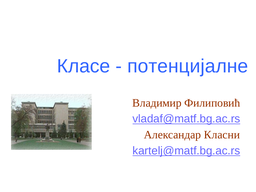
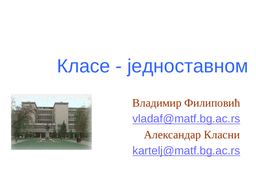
потенцијалне: потенцијалне -> једноставном
